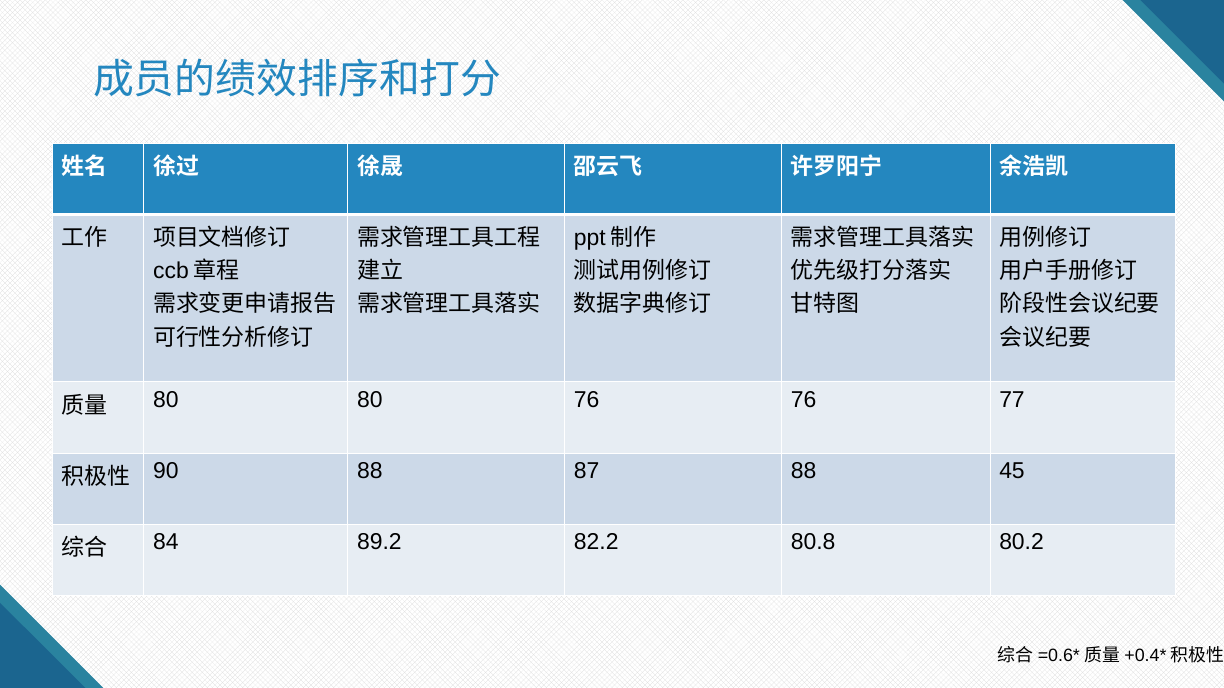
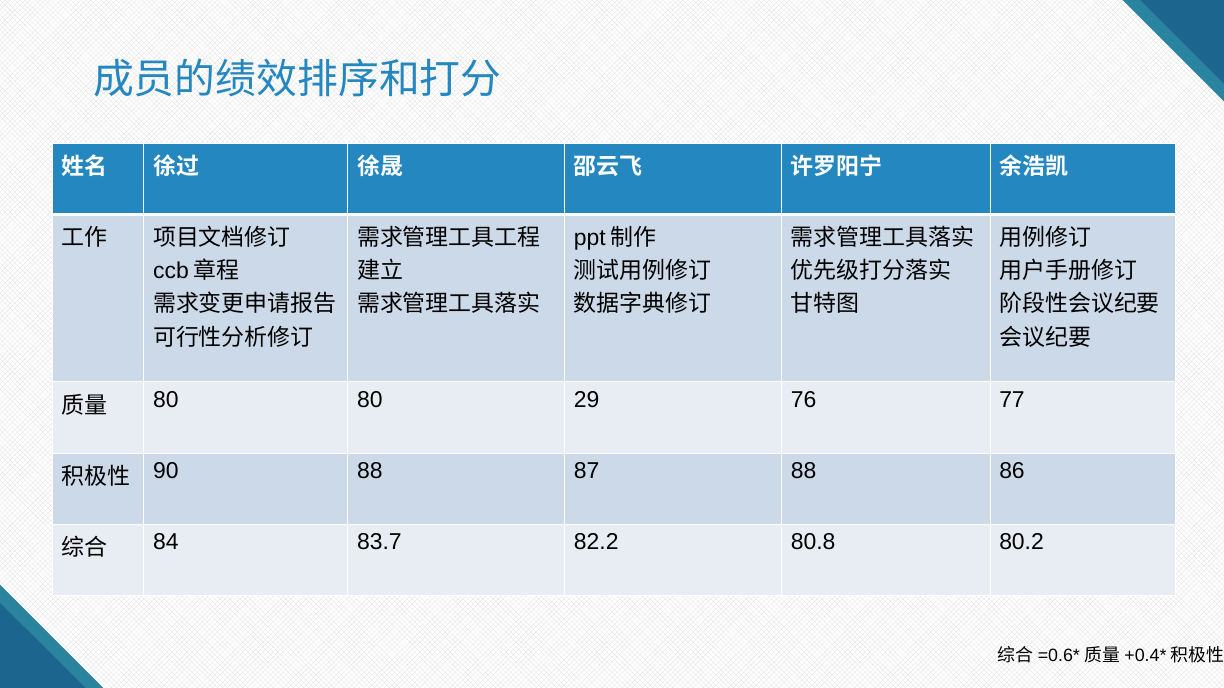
80 76: 76 -> 29
45: 45 -> 86
89.2: 89.2 -> 83.7
